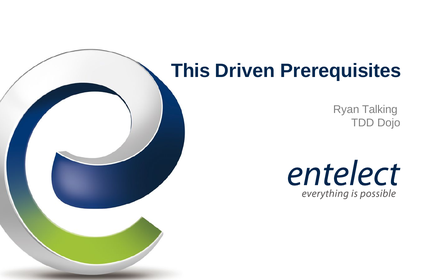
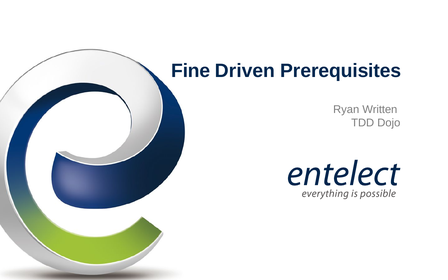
This: This -> Fine
Talking: Talking -> Written
